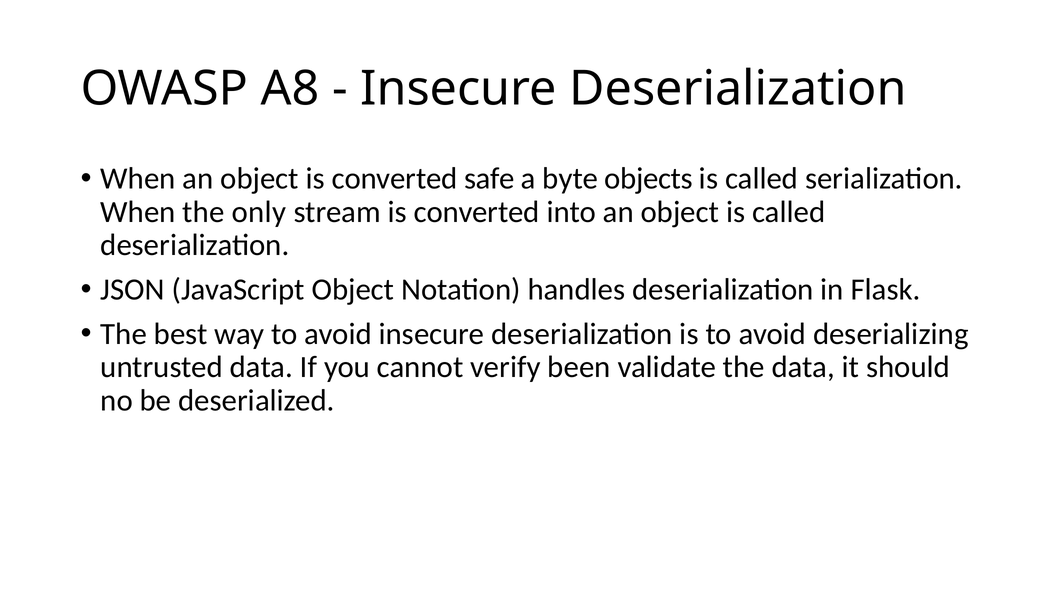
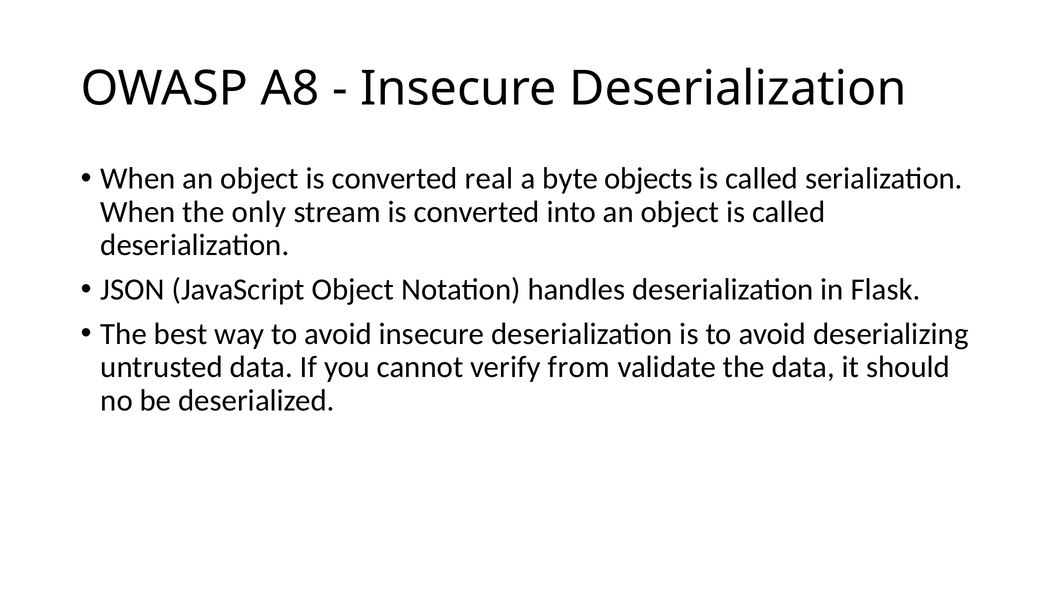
safe: safe -> real
been: been -> from
